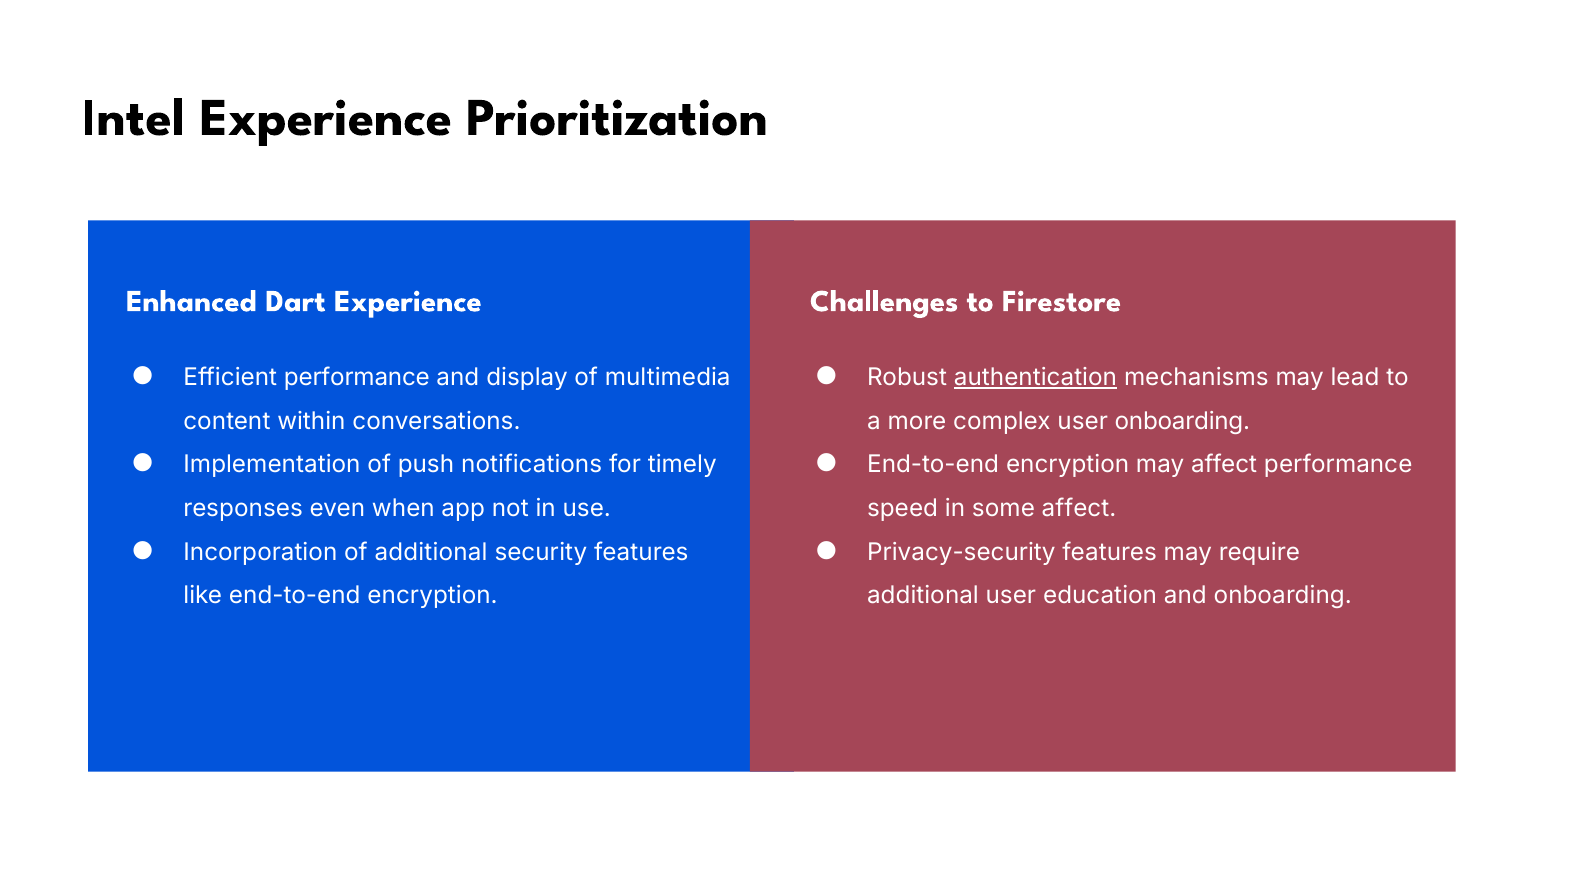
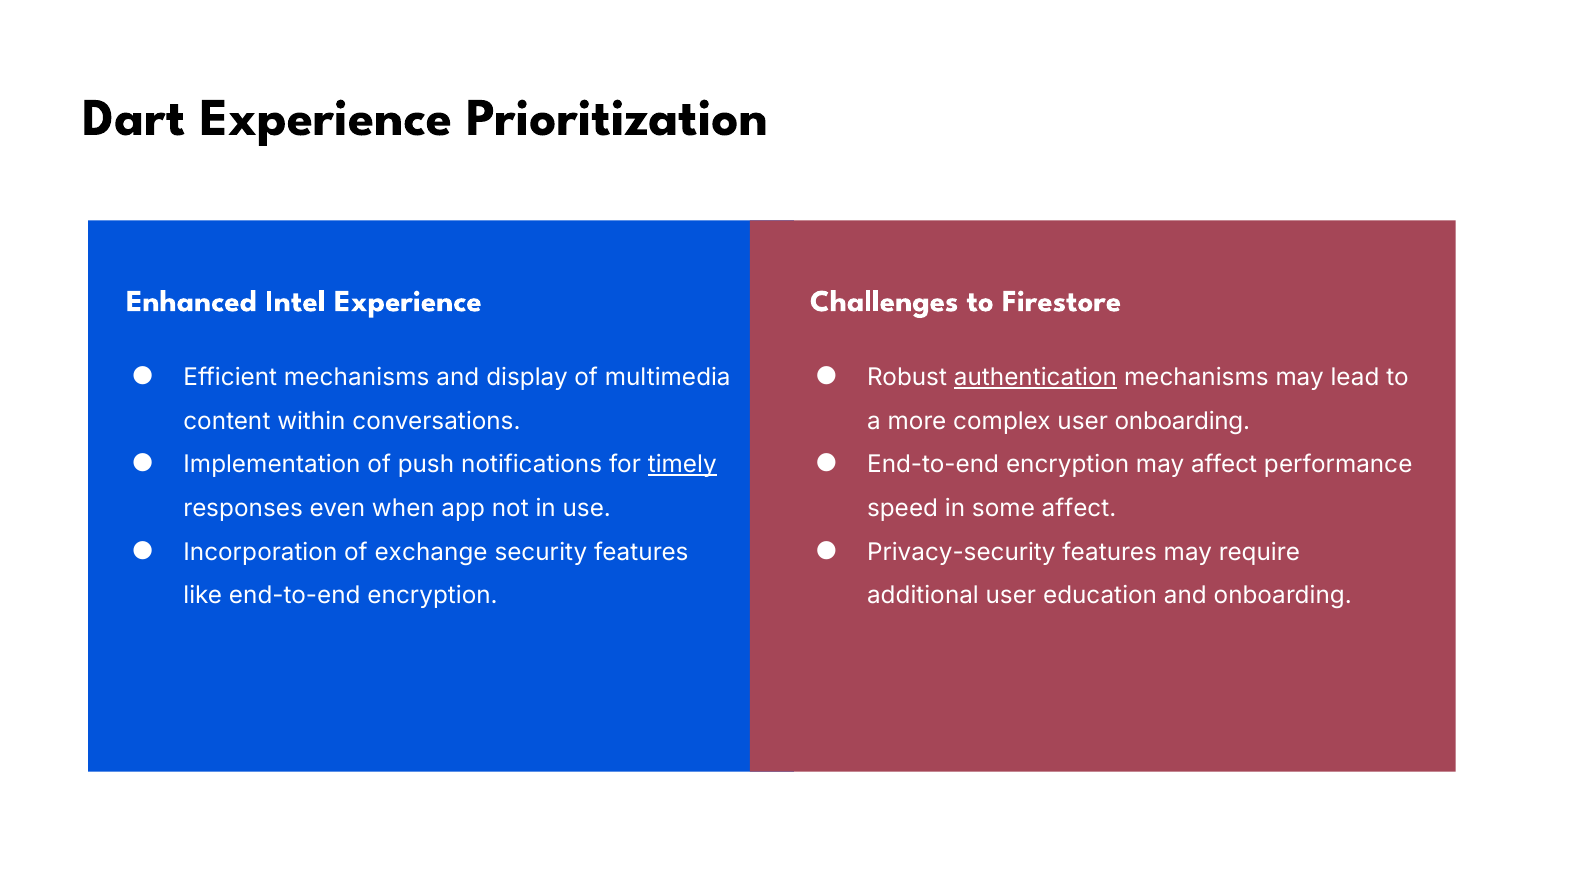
Intel: Intel -> Dart
Dart: Dart -> Intel
Efficient performance: performance -> mechanisms
timely underline: none -> present
of additional: additional -> exchange
